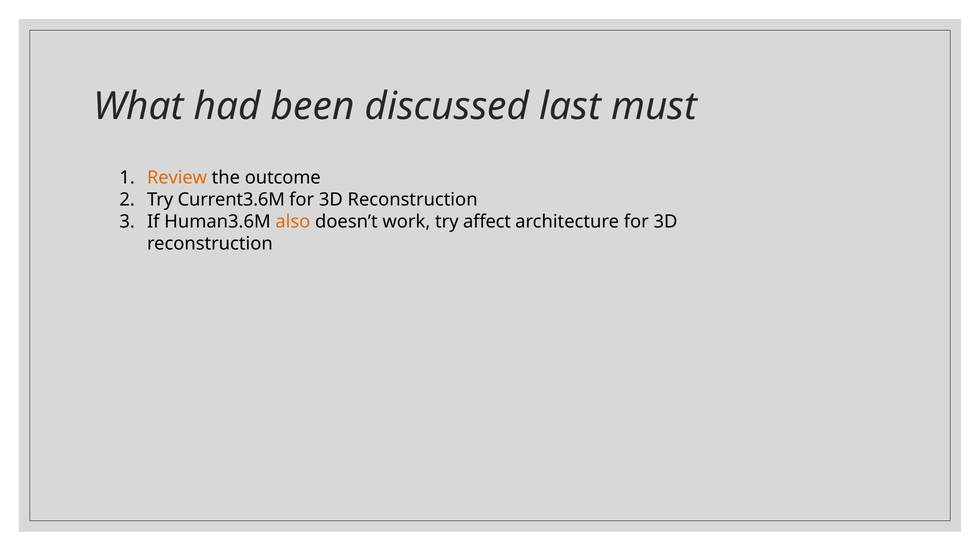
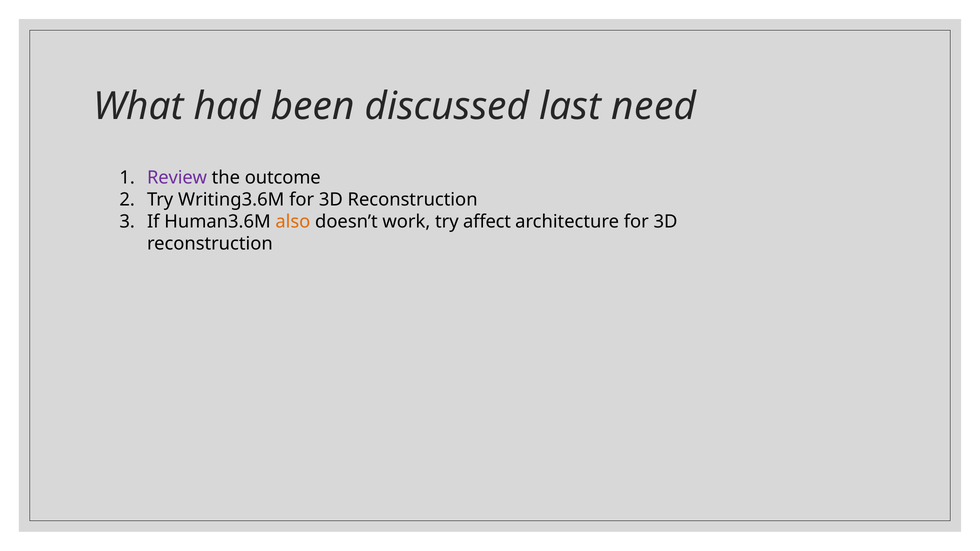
must: must -> need
Review colour: orange -> purple
Current3.6M: Current3.6M -> Writing3.6M
